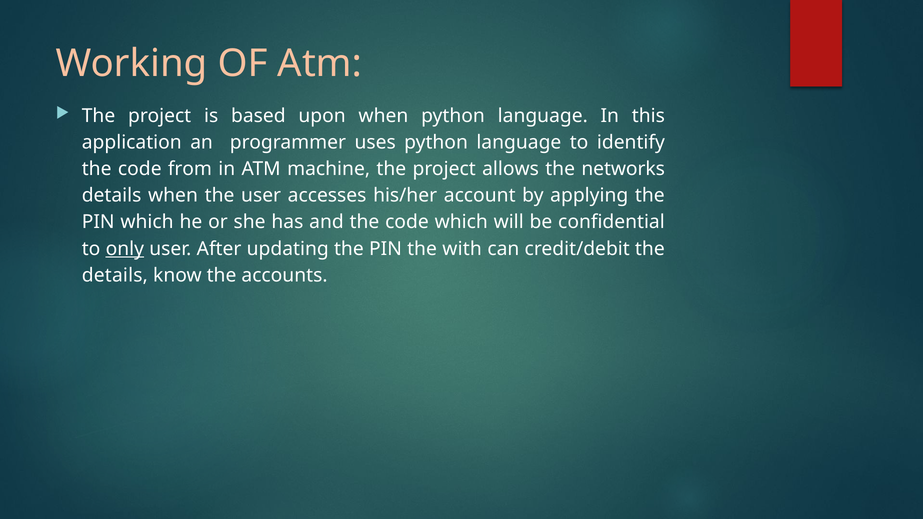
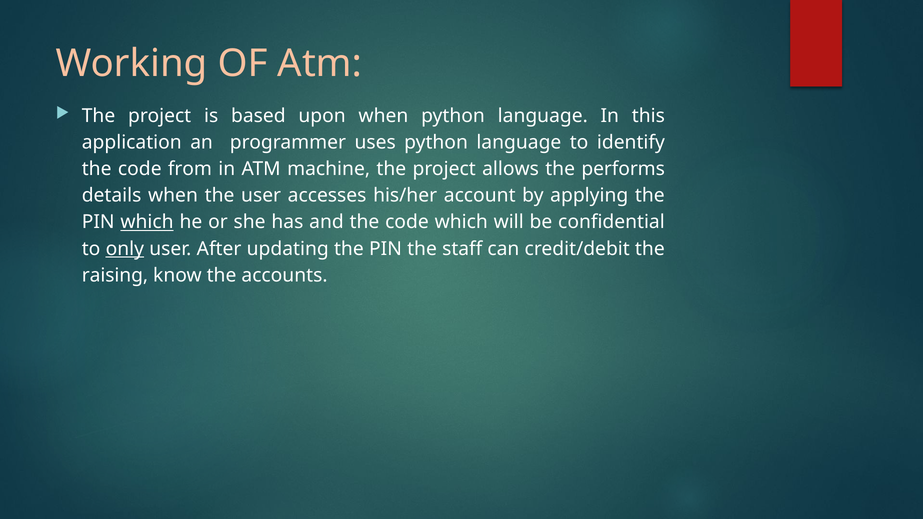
networks: networks -> performs
which at (147, 222) underline: none -> present
with: with -> staff
details at (115, 275): details -> raising
